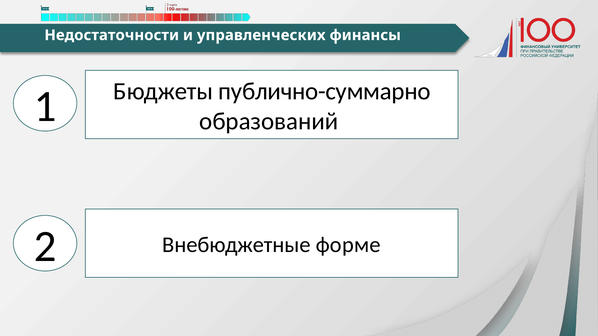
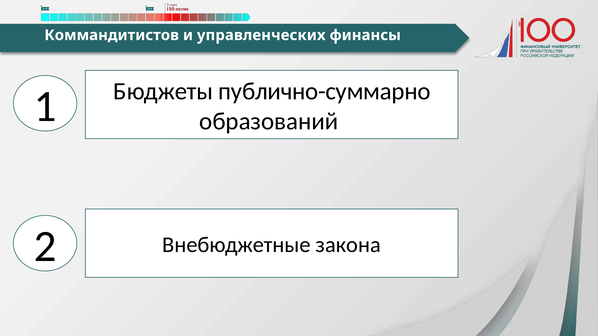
Недостаточности: Недостаточности -> Коммандитистов
форме: форме -> закона
